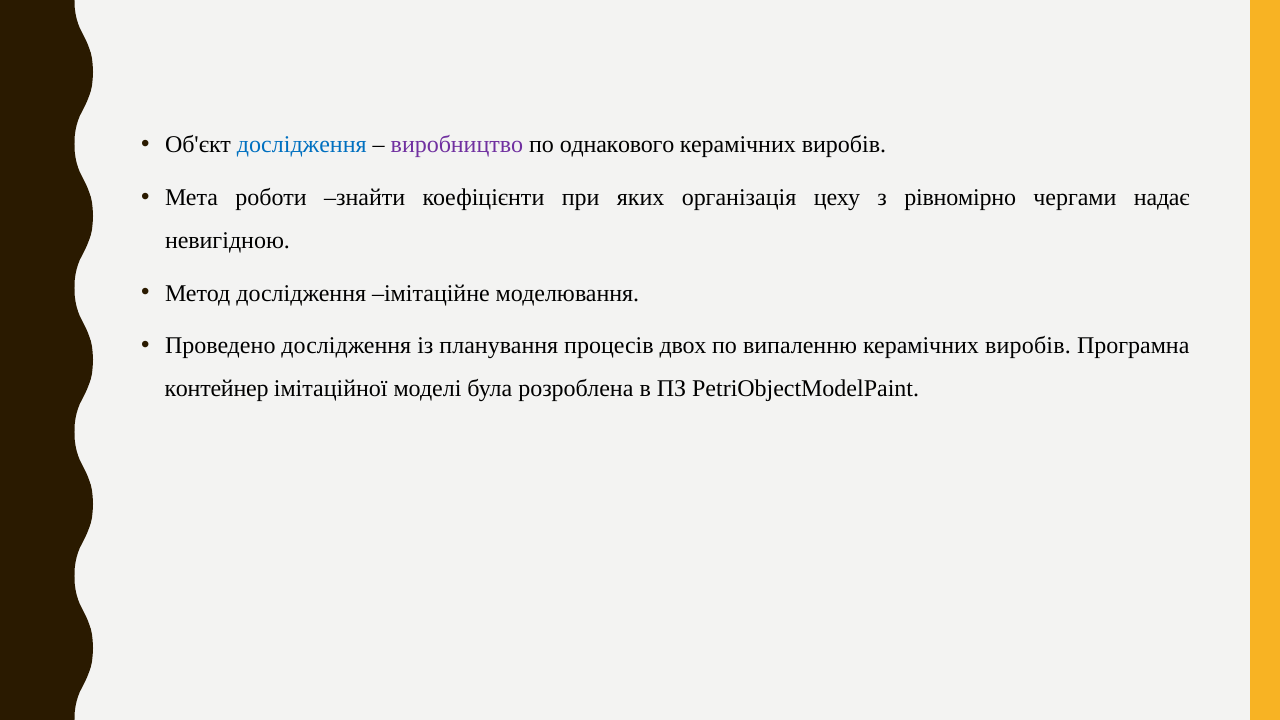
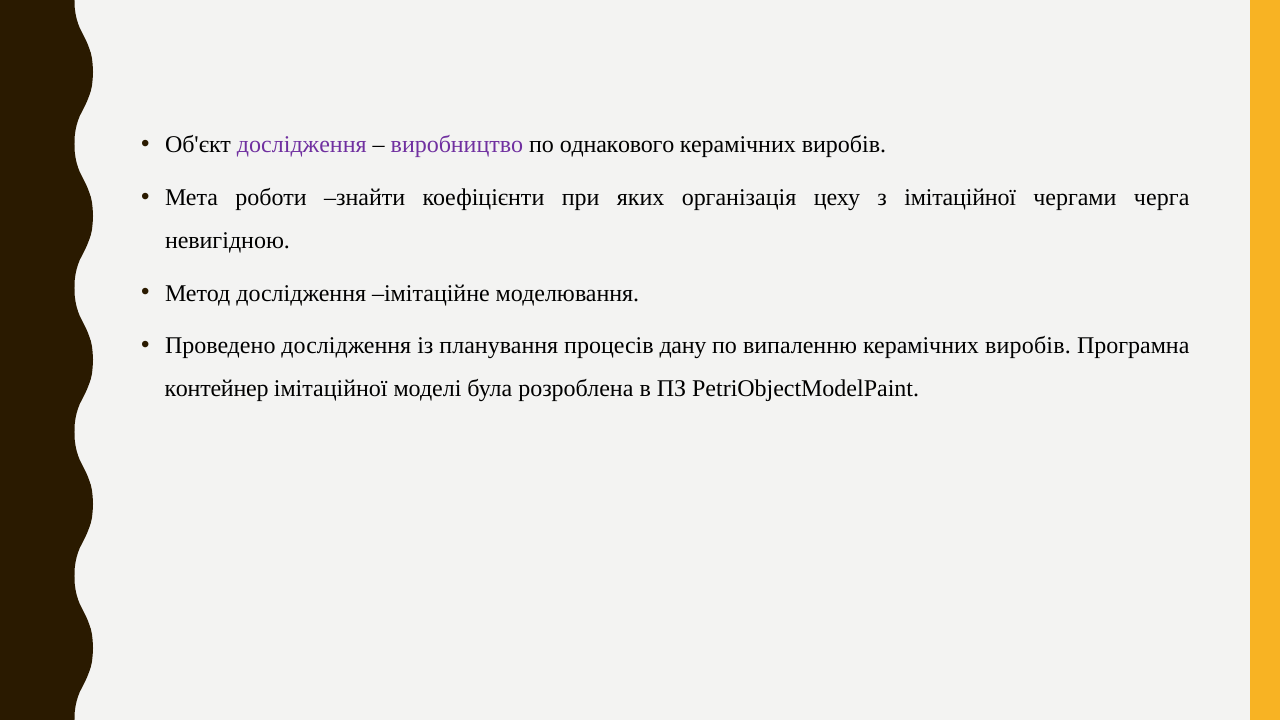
дослідження at (302, 145) colour: blue -> purple
з рівномірно: рівномірно -> імітаційної
надає: надає -> черга
двох: двох -> дану
